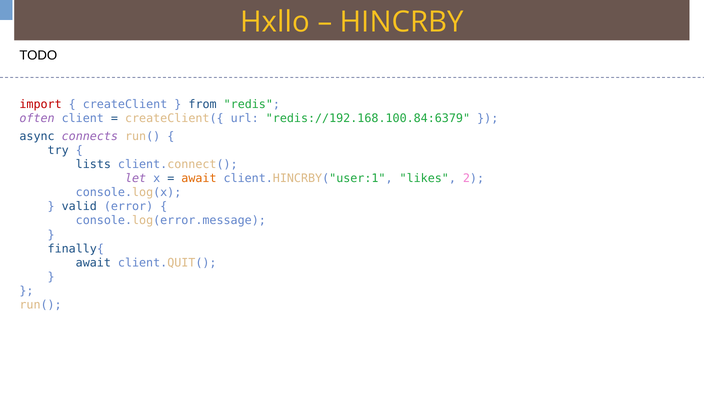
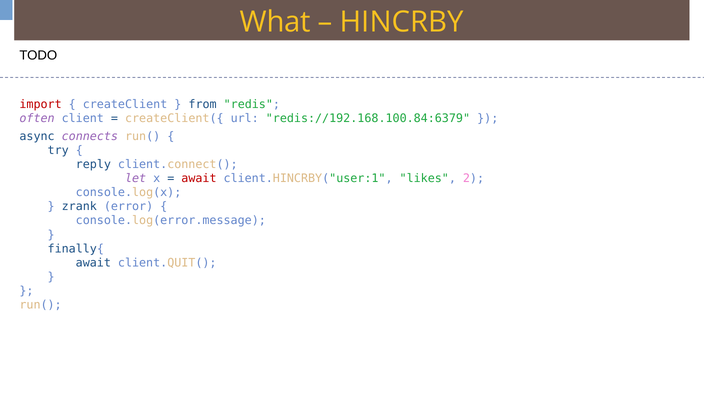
Hxllo: Hxllo -> What
lists: lists -> reply
await at (199, 178) colour: orange -> red
valid: valid -> zrank
